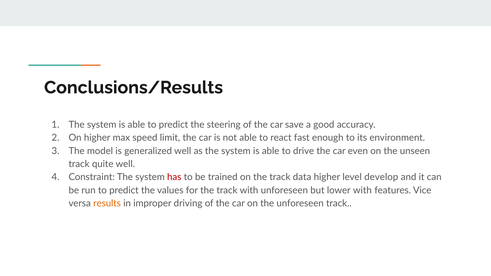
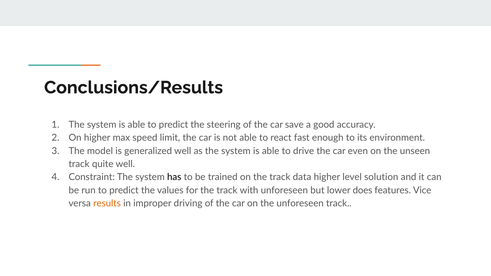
has colour: red -> black
develop: develop -> solution
lower with: with -> does
